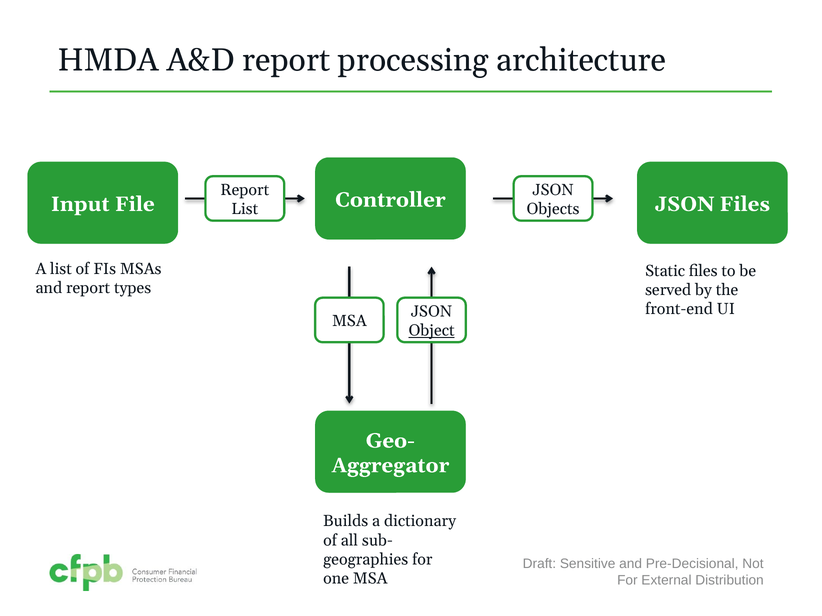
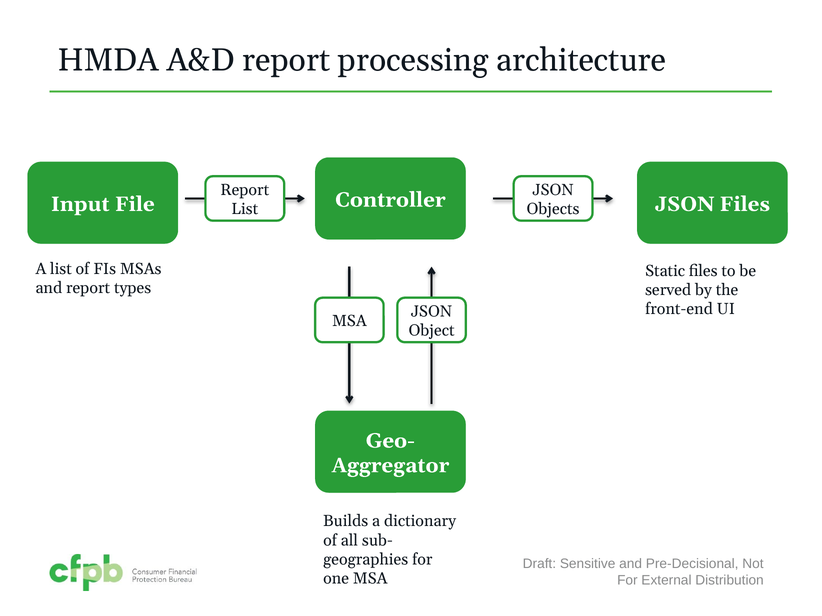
Object underline: present -> none
